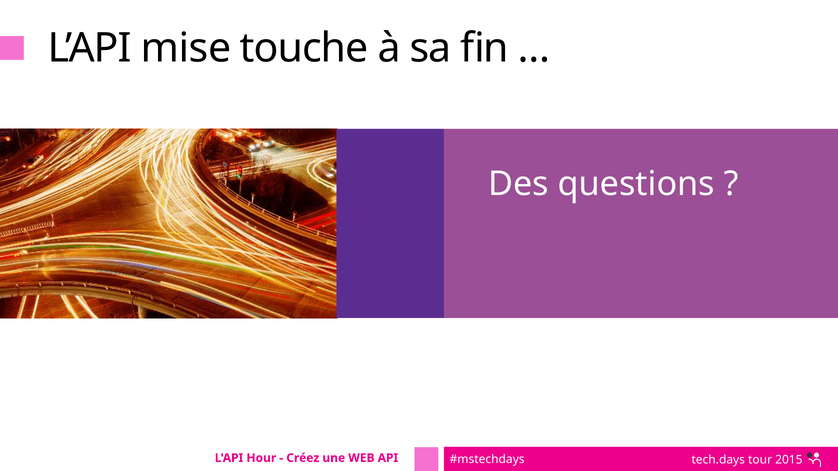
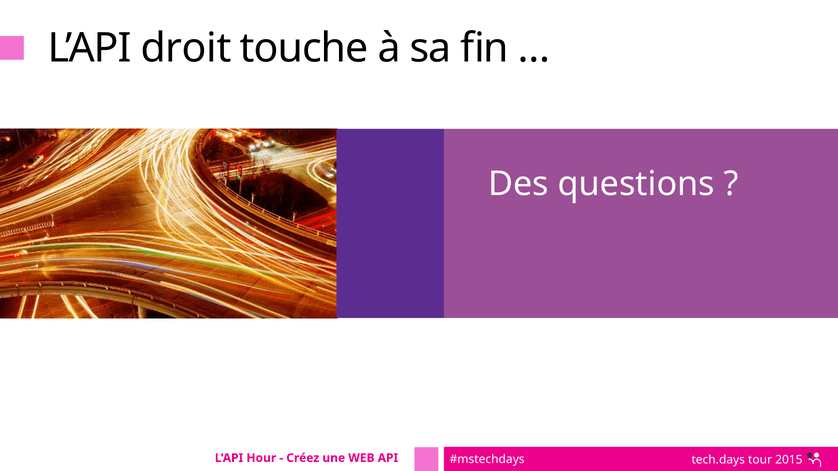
mise: mise -> droit
